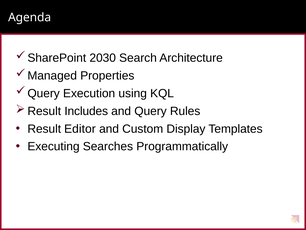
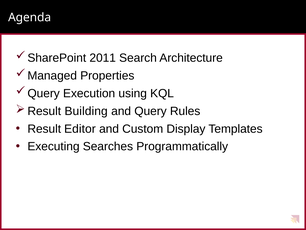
2030: 2030 -> 2011
Includes: Includes -> Building
